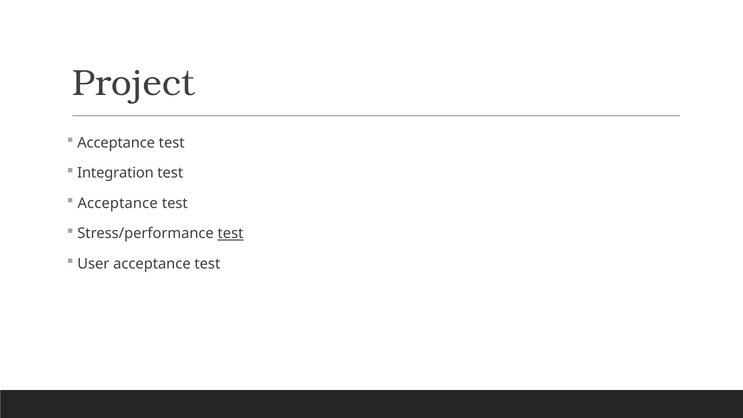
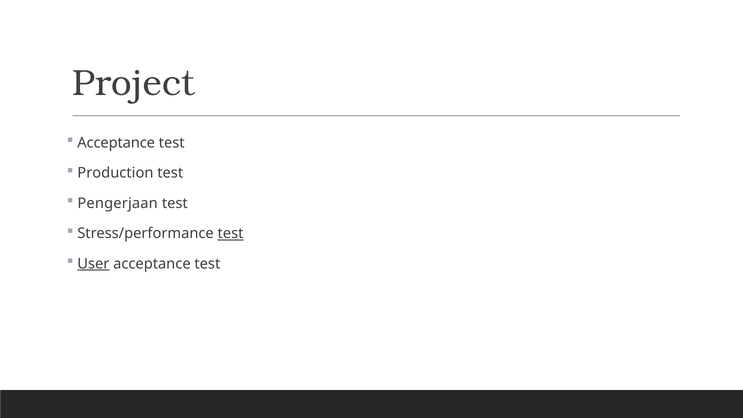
Integration: Integration -> Production
Acceptance at (118, 203): Acceptance -> Pengerjaan
User underline: none -> present
